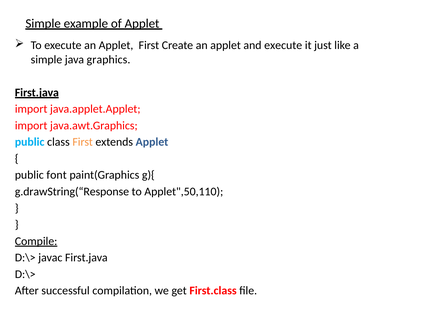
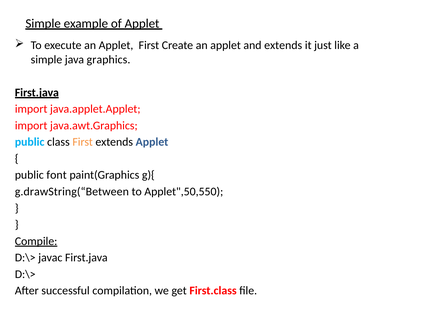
and execute: execute -> extends
g.drawString(“Response: g.drawString(“Response -> g.drawString(“Between
Applet",50,110: Applet",50,110 -> Applet",50,550
